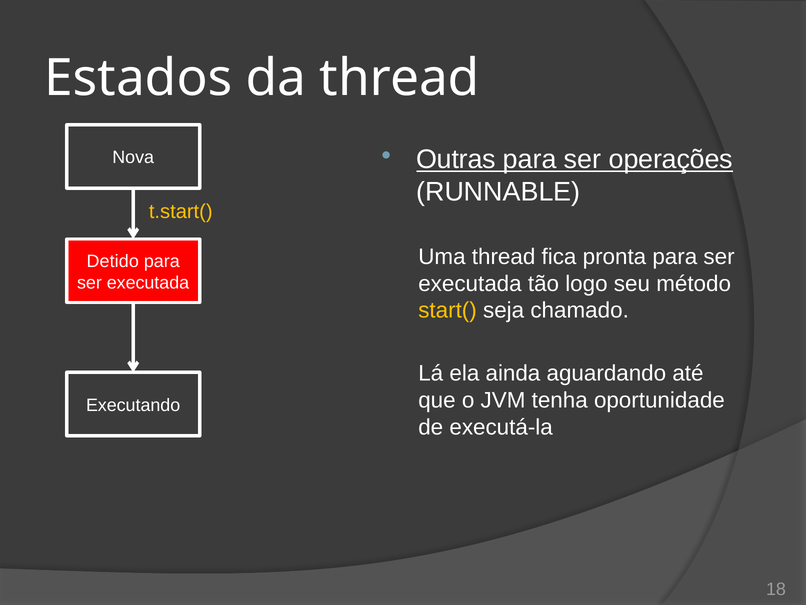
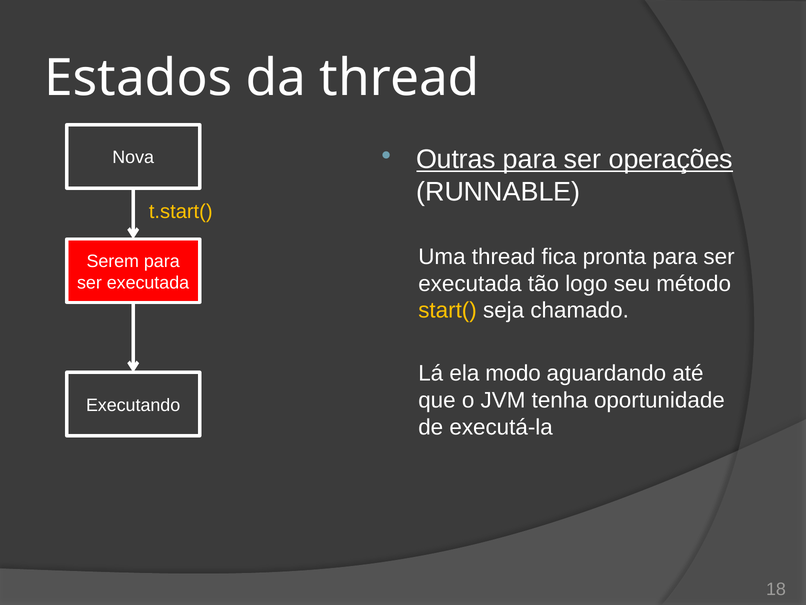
Detido: Detido -> Serem
ainda: ainda -> modo
